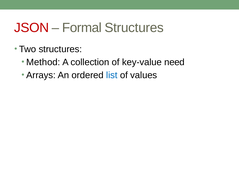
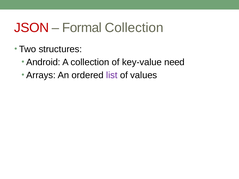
Formal Structures: Structures -> Collection
Method: Method -> Android
list colour: blue -> purple
